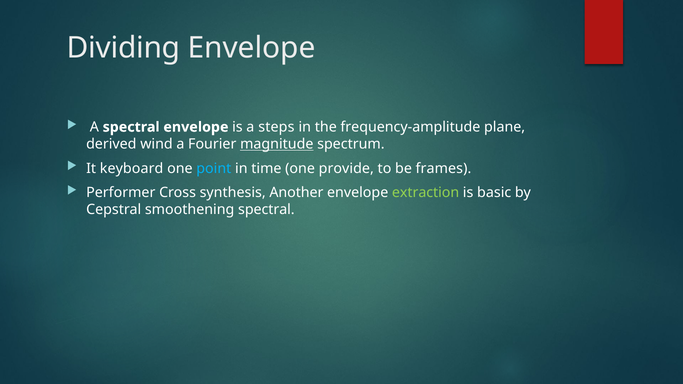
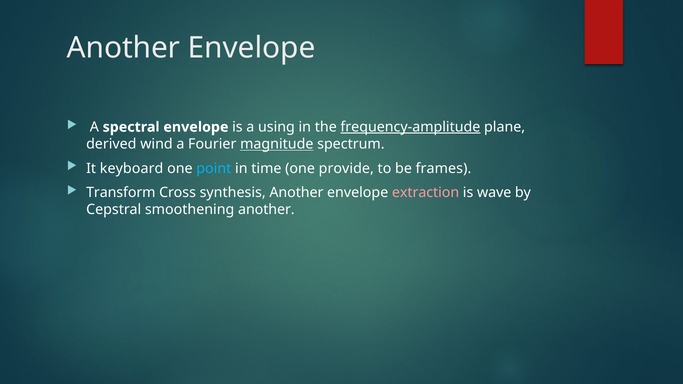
Dividing at (124, 48): Dividing -> Another
steps: steps -> using
frequency-amplitude underline: none -> present
Performer: Performer -> Transform
extraction colour: light green -> pink
basic: basic -> wave
smoothening spectral: spectral -> another
